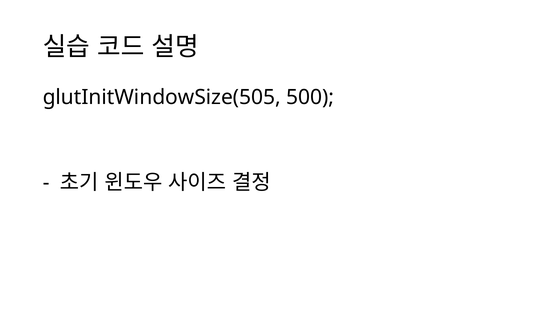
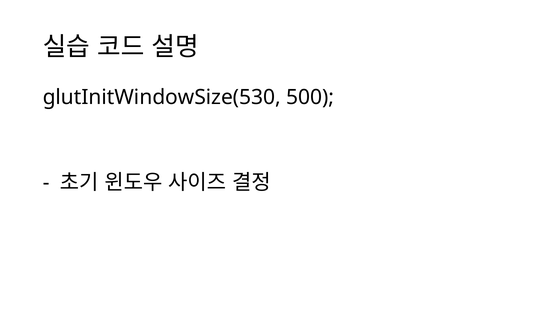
glutInitWindowSize(505: glutInitWindowSize(505 -> glutInitWindowSize(530
